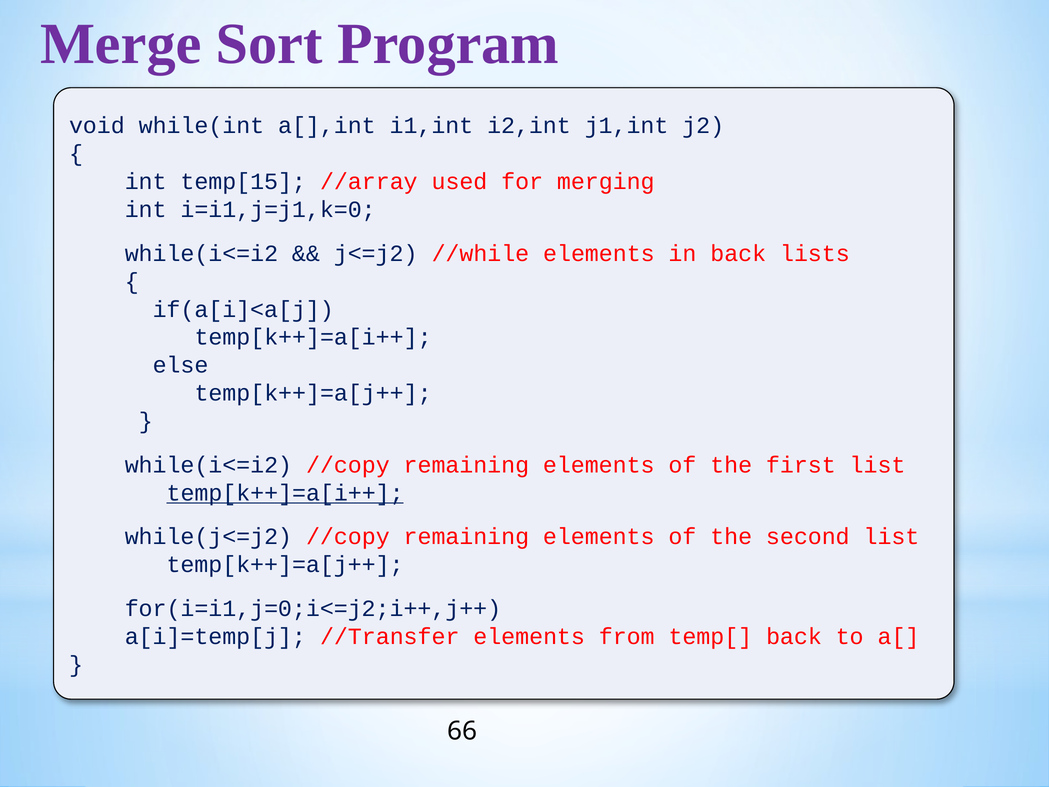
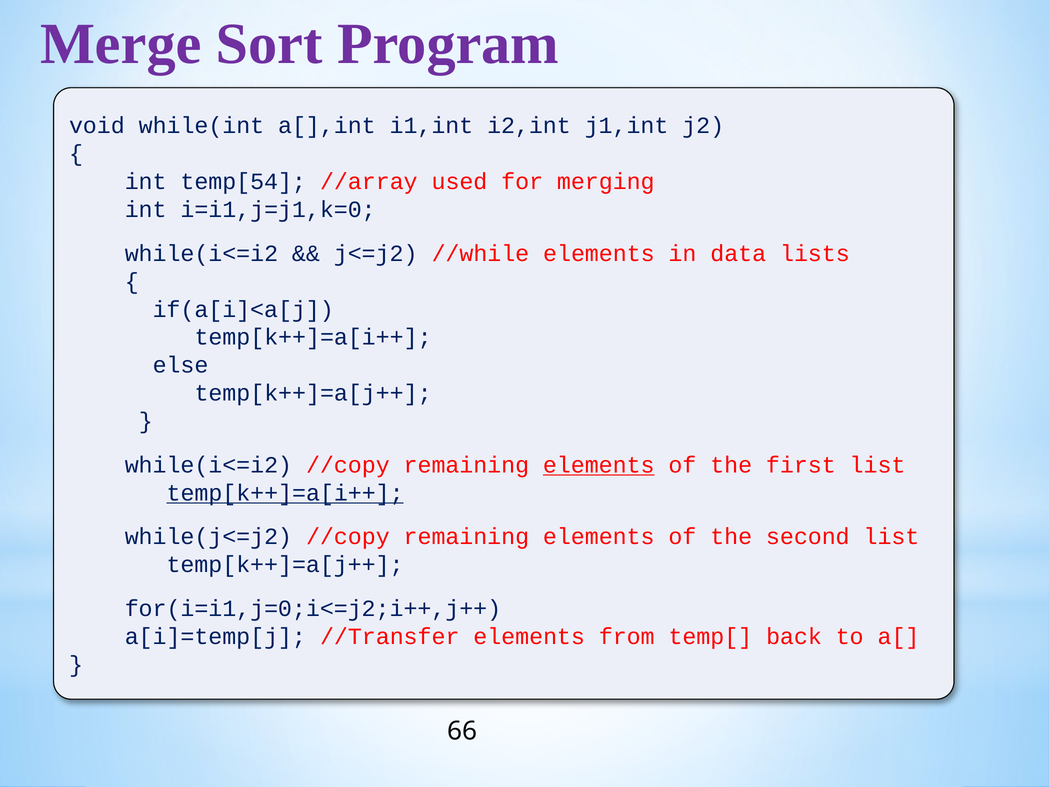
temp[15: temp[15 -> temp[54
in back: back -> data
elements at (599, 465) underline: none -> present
